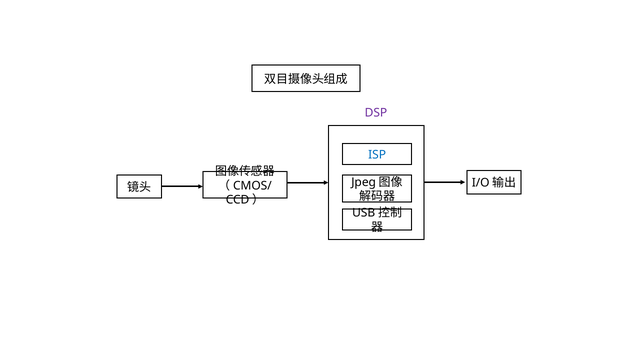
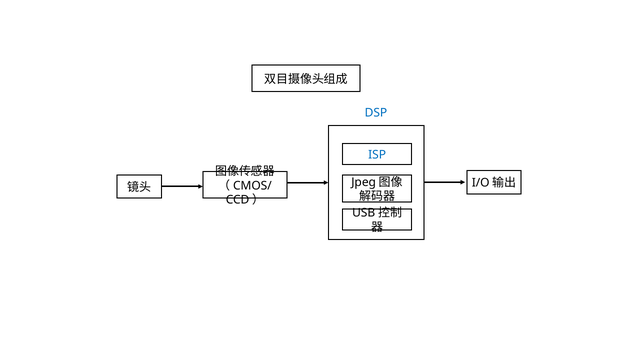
DSP colour: purple -> blue
